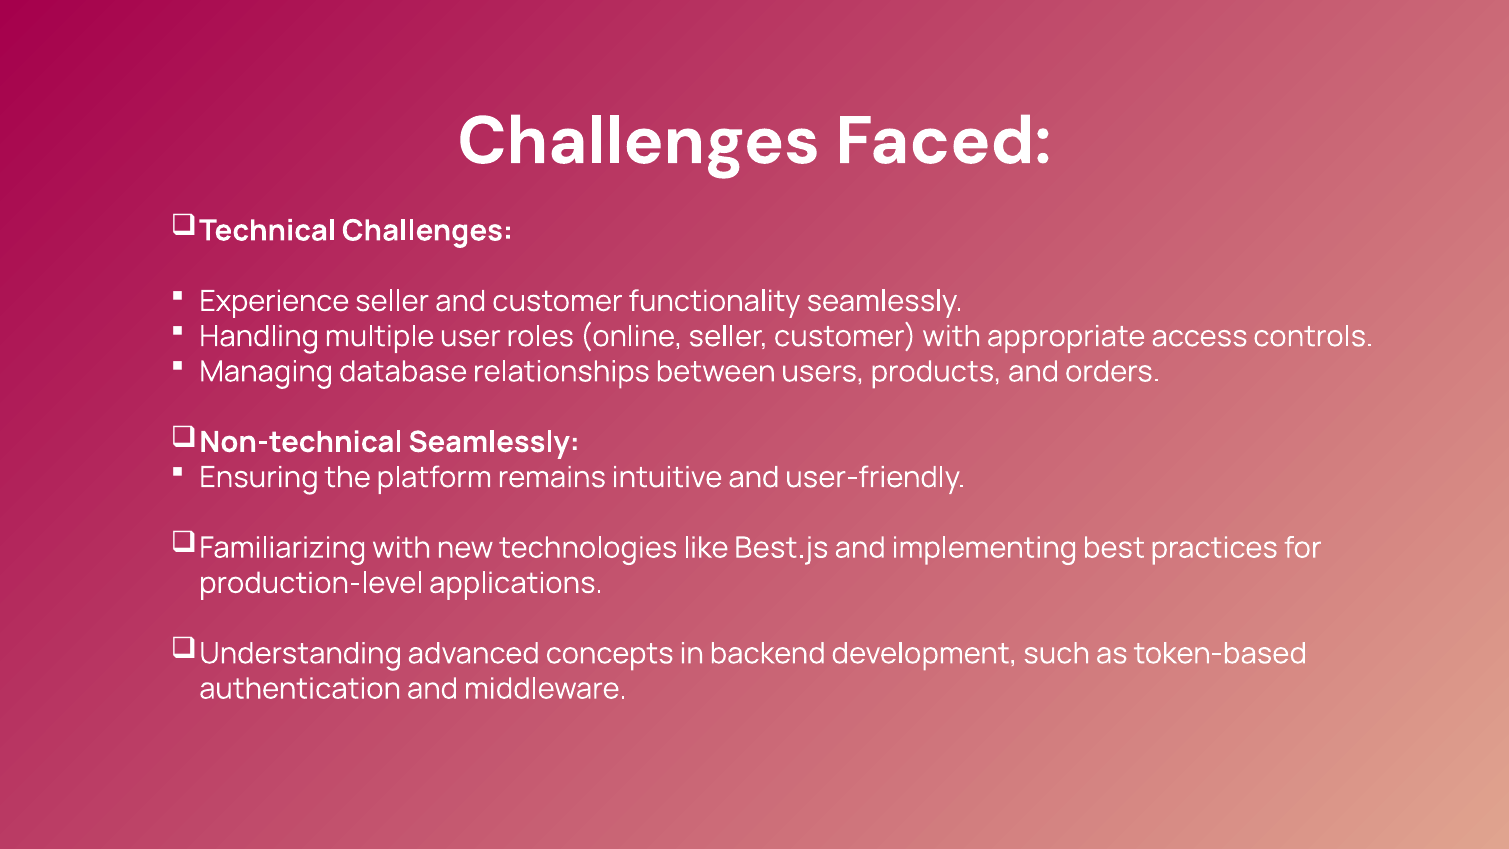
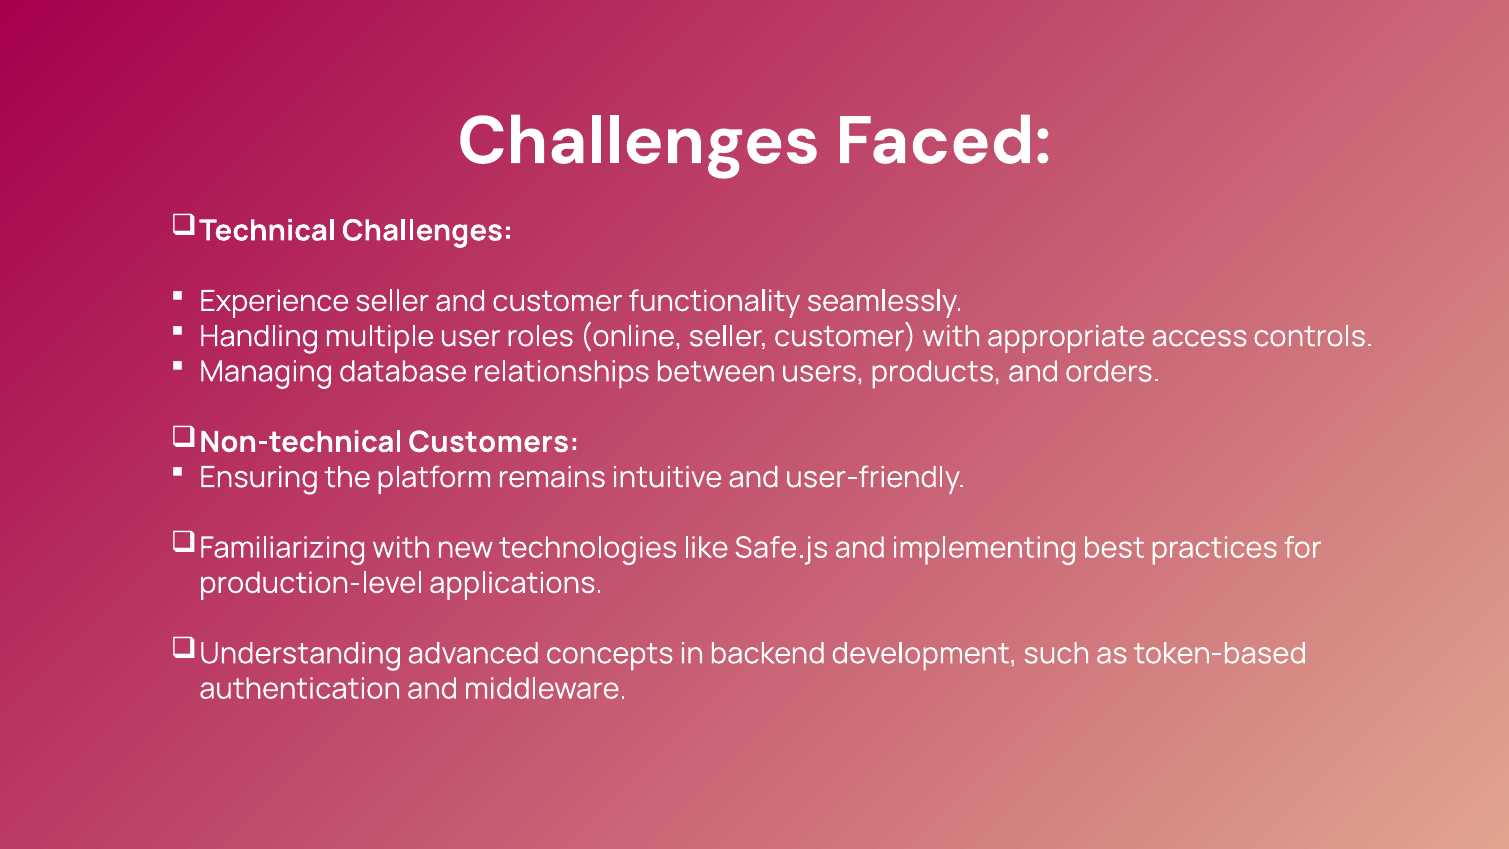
Seamlessly at (494, 442): Seamlessly -> Customers
Best.js: Best.js -> Safe.js
